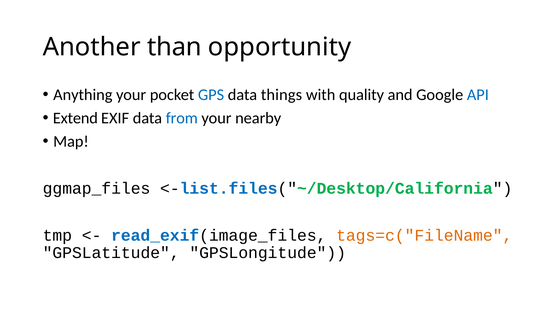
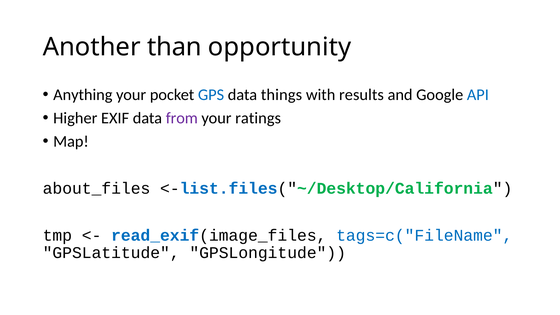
quality: quality -> results
Extend: Extend -> Higher
from colour: blue -> purple
nearby: nearby -> ratings
ggmap_files: ggmap_files -> about_files
tags=c("FileName colour: orange -> blue
